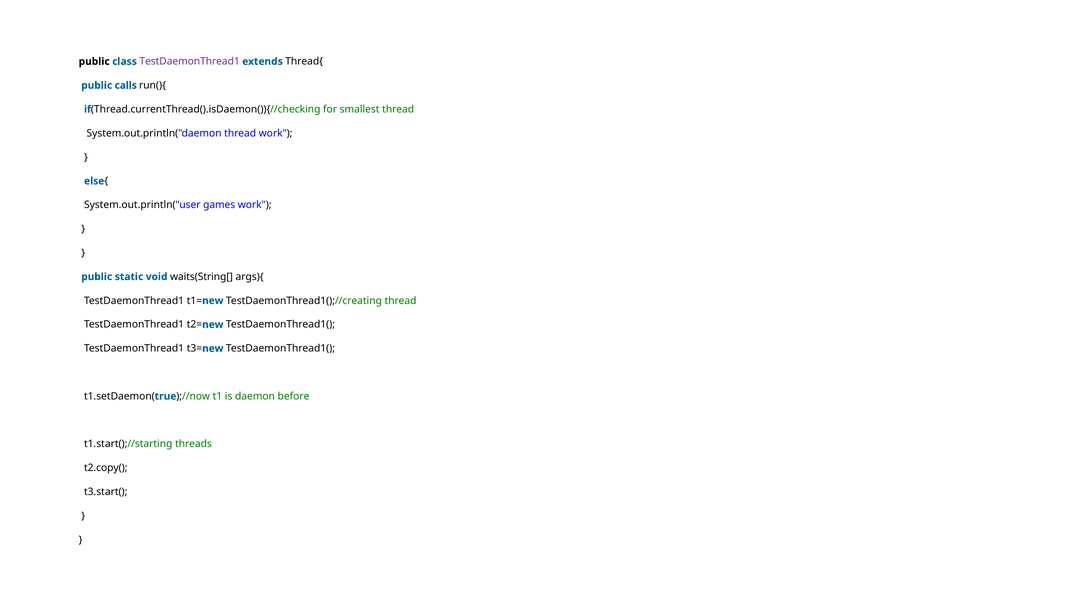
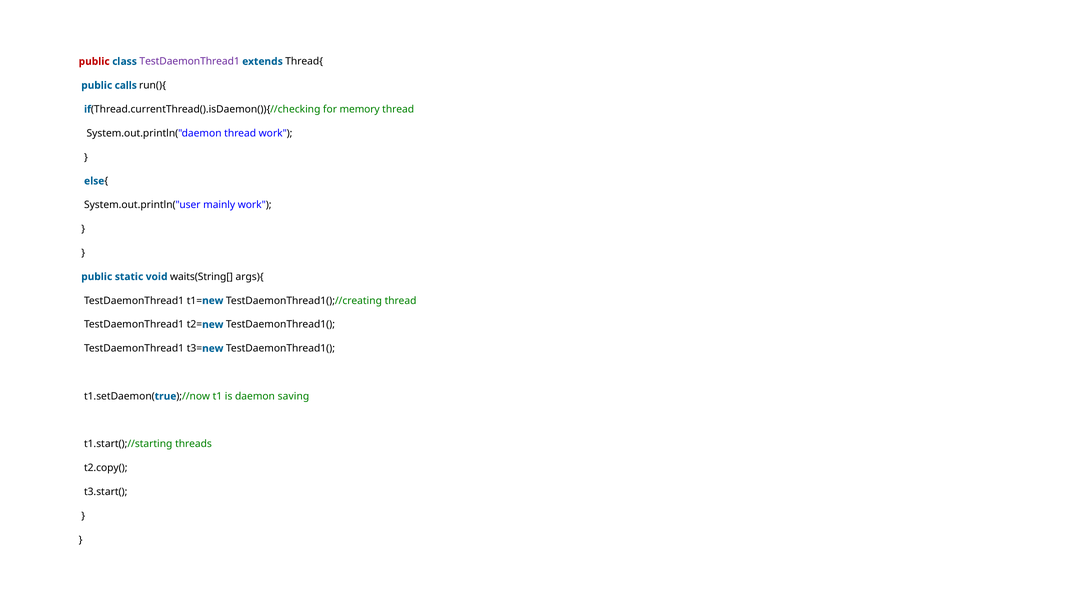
public at (94, 61) colour: black -> red
smallest: smallest -> memory
games: games -> mainly
before: before -> saving
